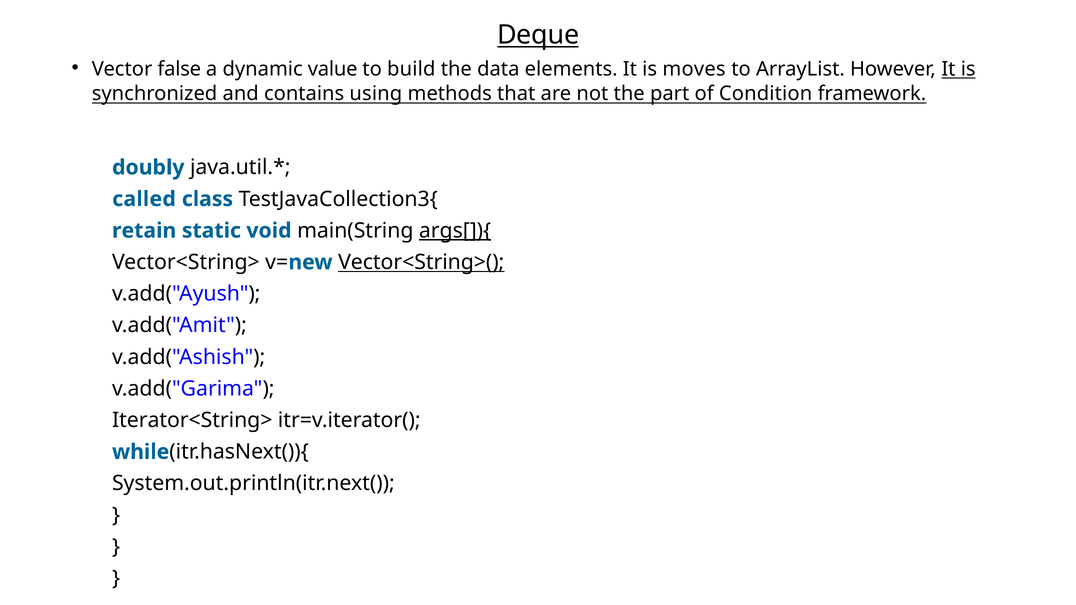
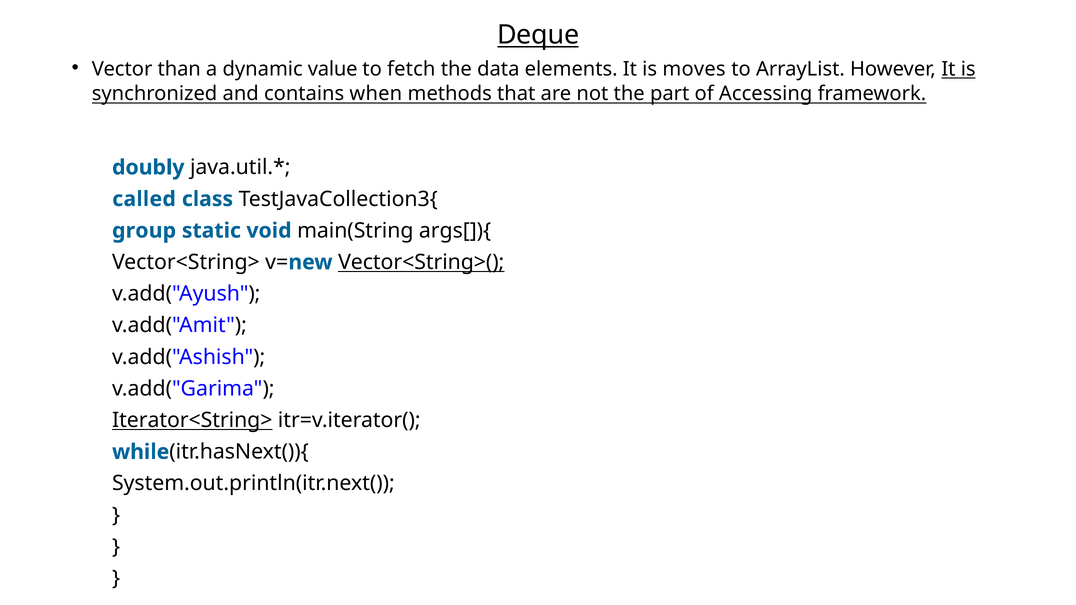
false: false -> than
build: build -> fetch
using: using -> when
Condition: Condition -> Accessing
retain: retain -> group
args[]){ underline: present -> none
Iterator<String> underline: none -> present
